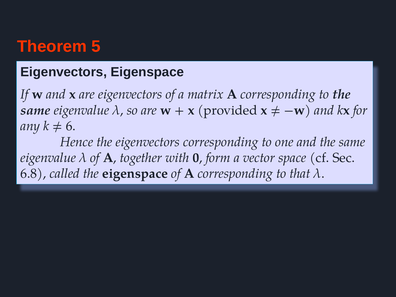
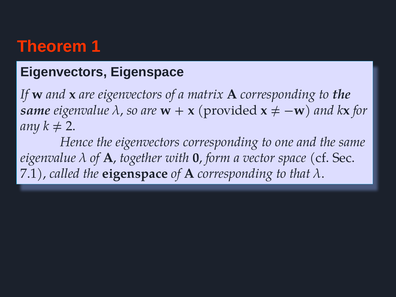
5: 5 -> 1
6: 6 -> 2
6.8: 6.8 -> 7.1
